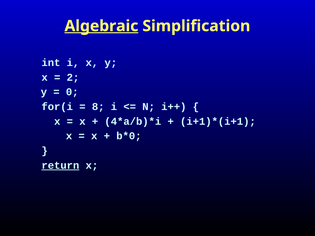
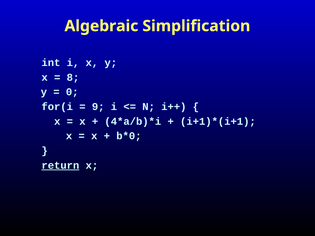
Algebraic underline: present -> none
2: 2 -> 8
8: 8 -> 9
